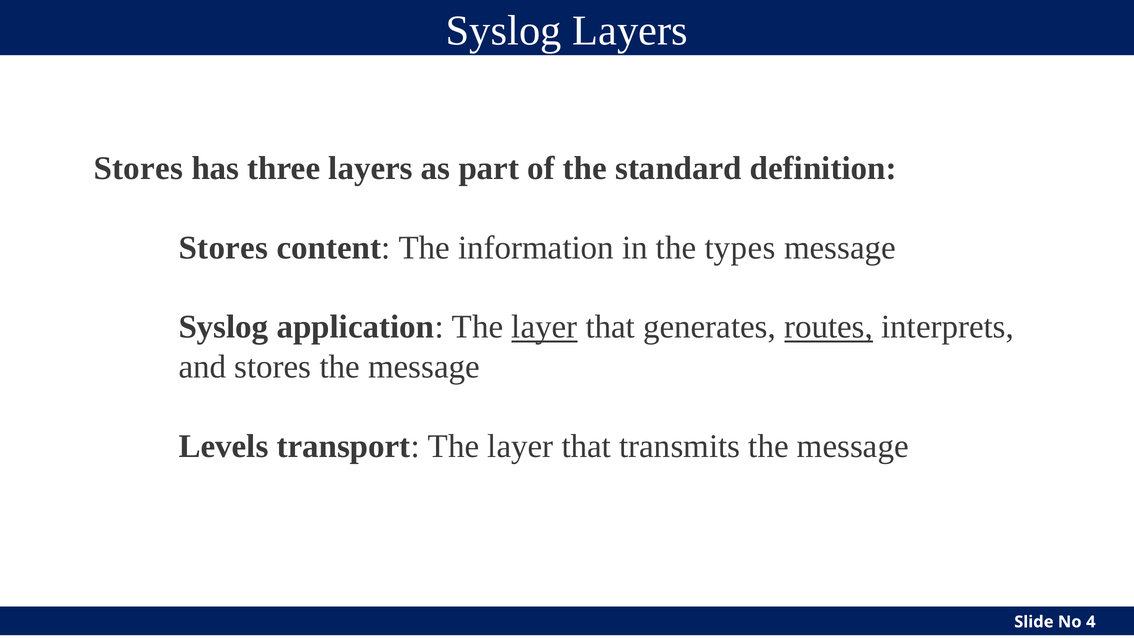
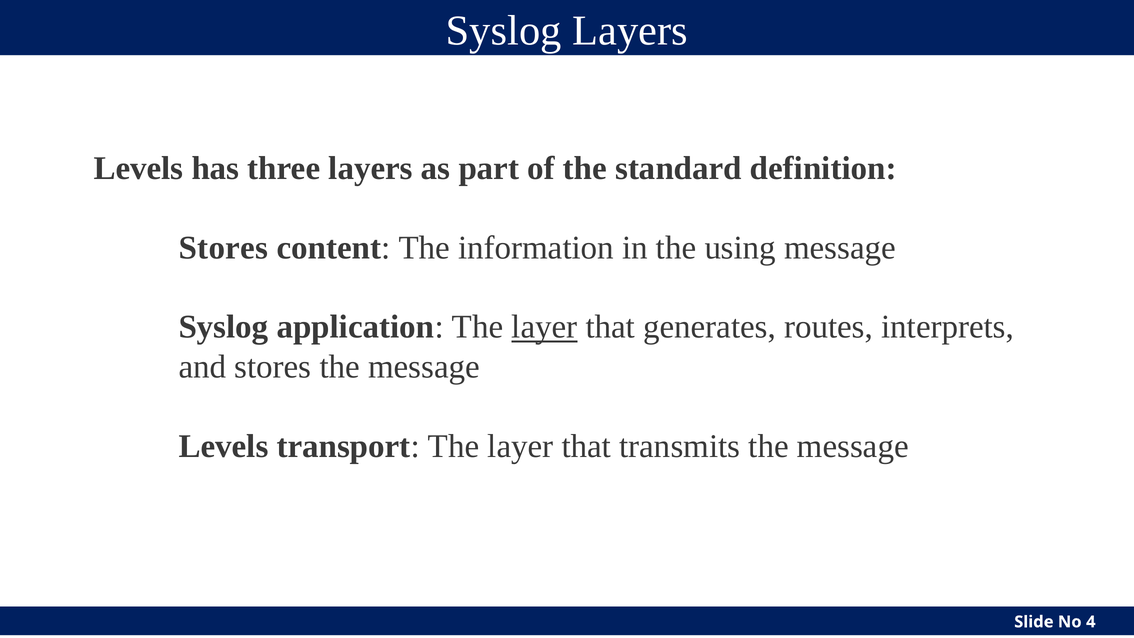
Stores at (138, 168): Stores -> Levels
types: types -> using
routes underline: present -> none
